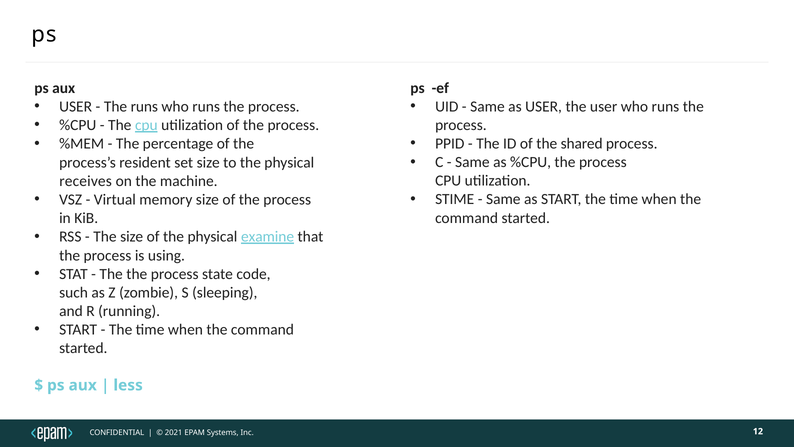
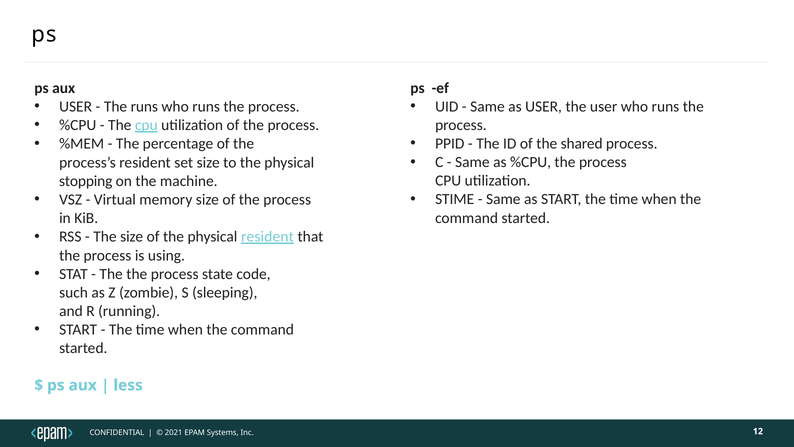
receives: receives -> stopping
physical examine: examine -> resident
